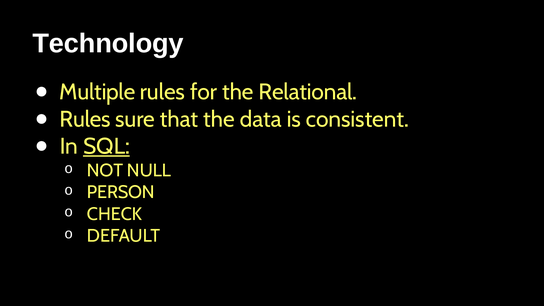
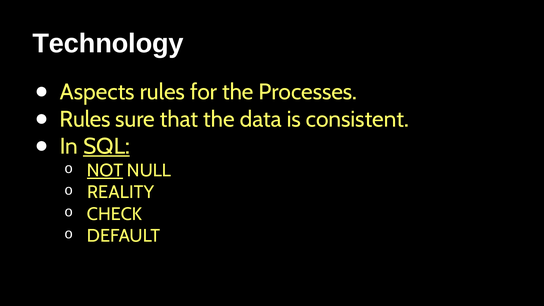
Multiple: Multiple -> Aspects
Relational: Relational -> Processes
NOT underline: none -> present
PERSON: PERSON -> REALITY
